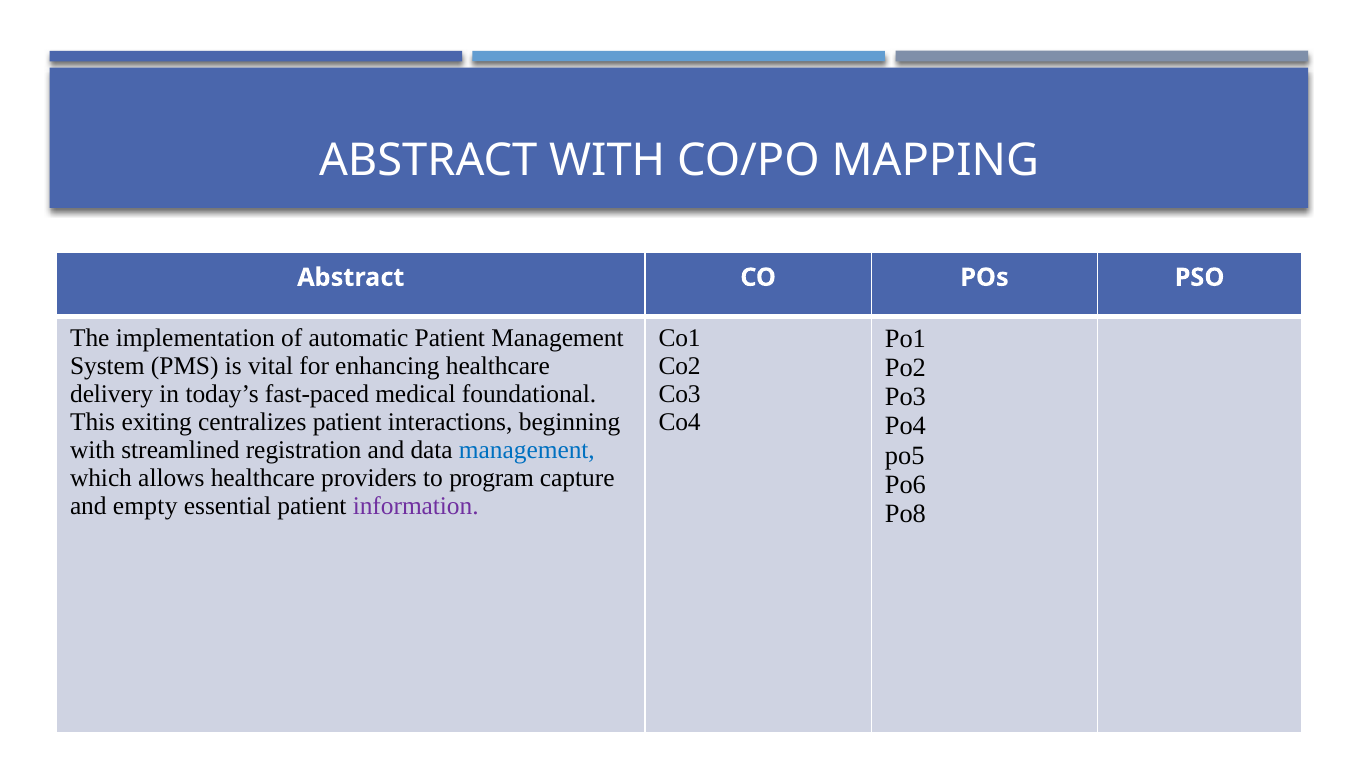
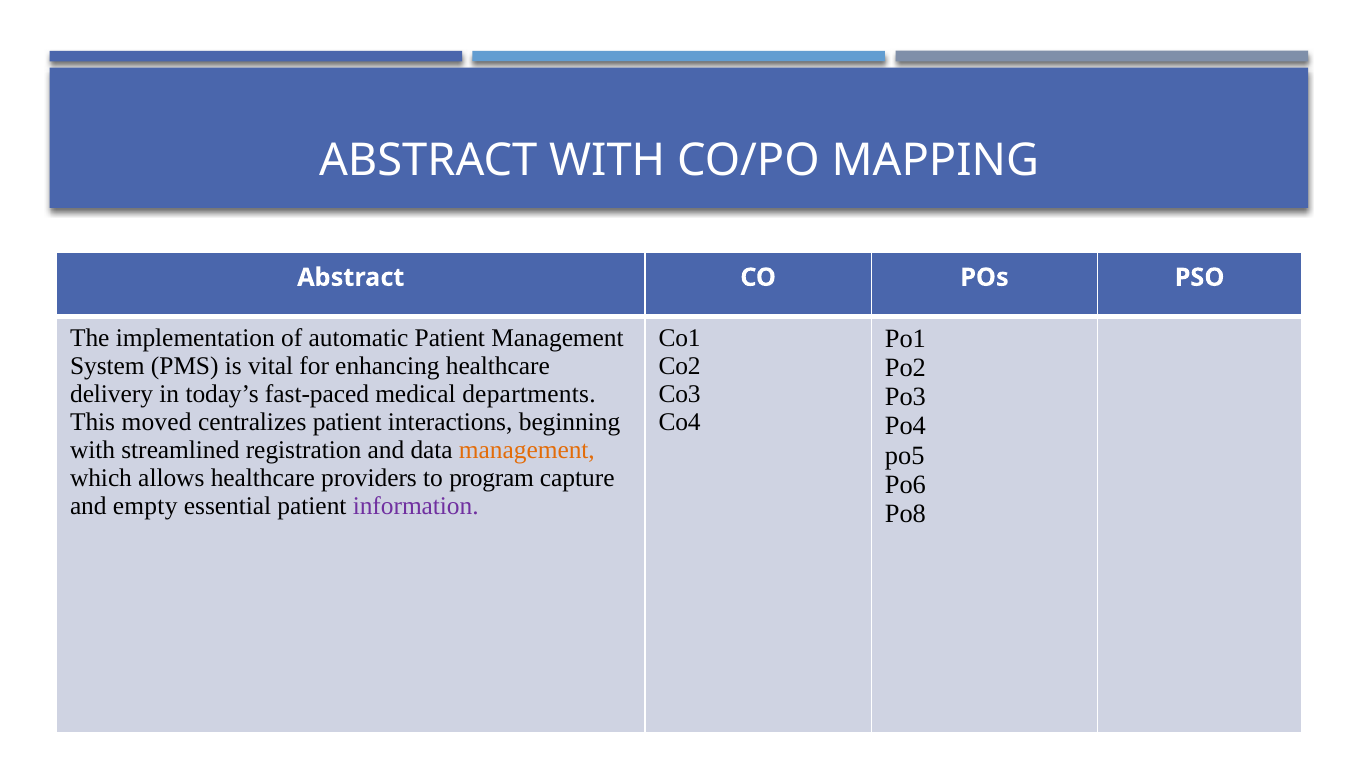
foundational: foundational -> departments
exiting: exiting -> moved
management at (527, 450) colour: blue -> orange
